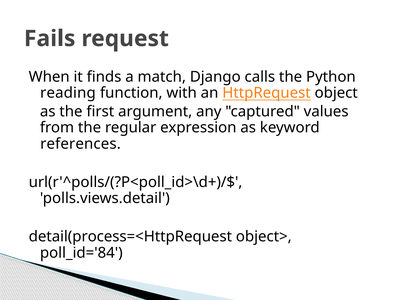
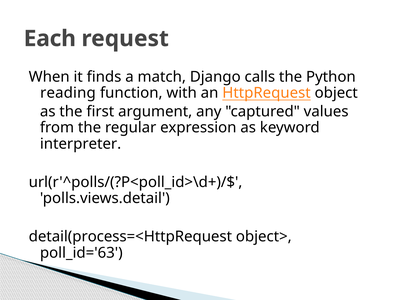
Fails: Fails -> Each
references: references -> interpreter
poll_id='84: poll_id='84 -> poll_id='63
